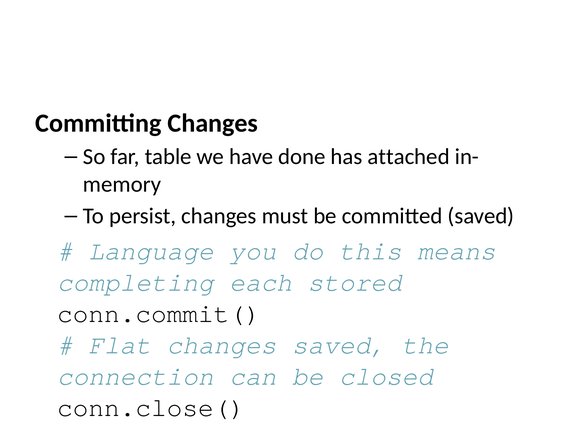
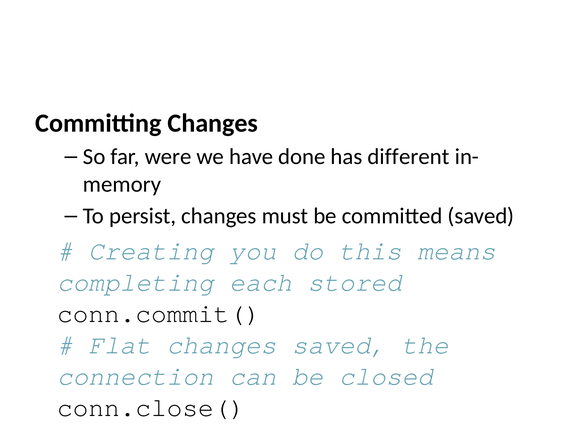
table: table -> were
attached: attached -> different
Language: Language -> Creating
